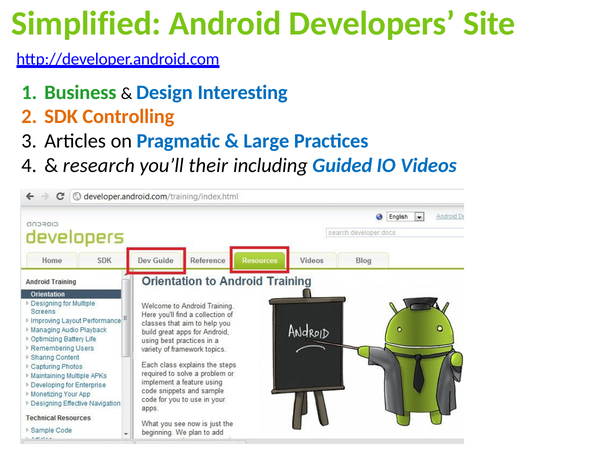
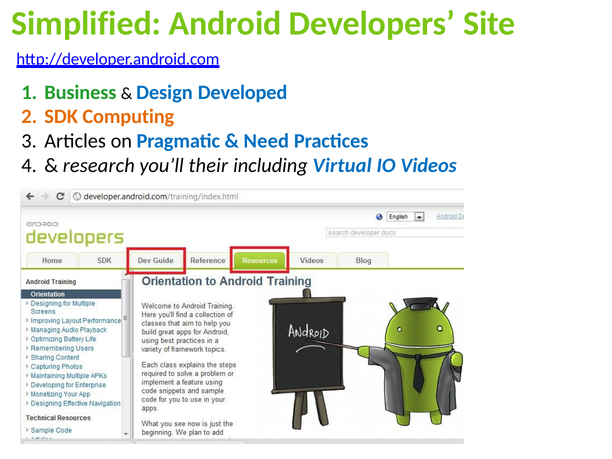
Interesting: Interesting -> Developed
Controlling: Controlling -> Computing
Large: Large -> Need
Guided: Guided -> Virtual
